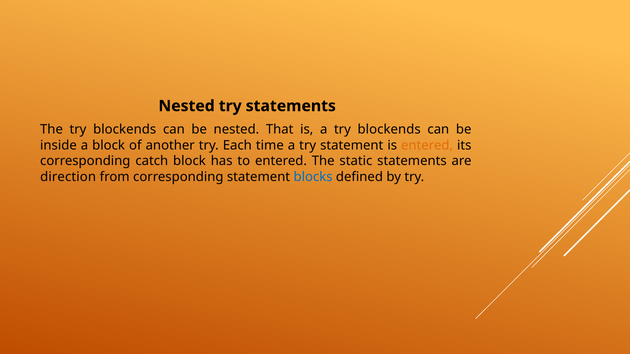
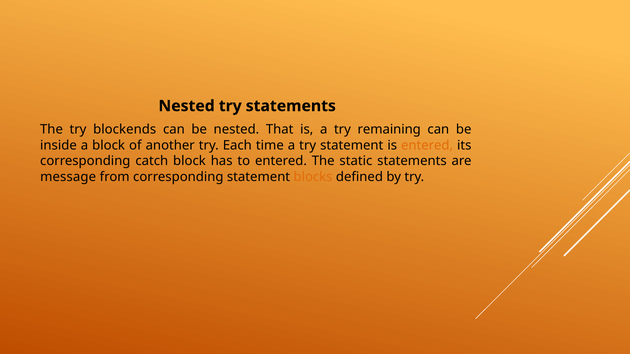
a try blockends: blockends -> remaining
direction: direction -> message
blocks colour: blue -> orange
